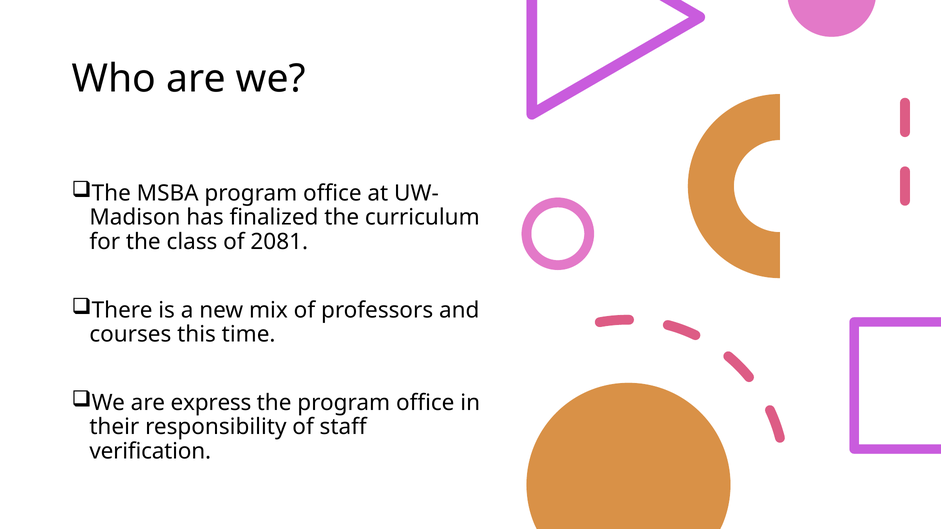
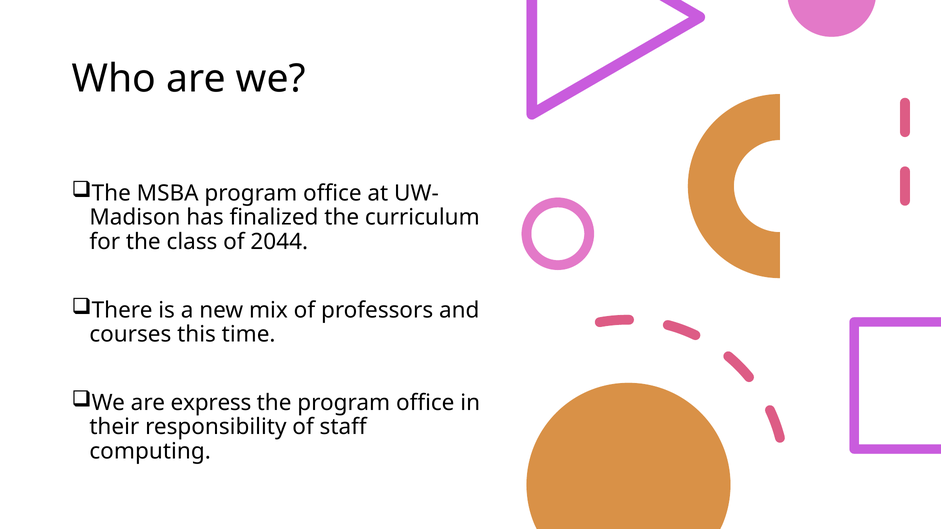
2081: 2081 -> 2044
verification: verification -> computing
